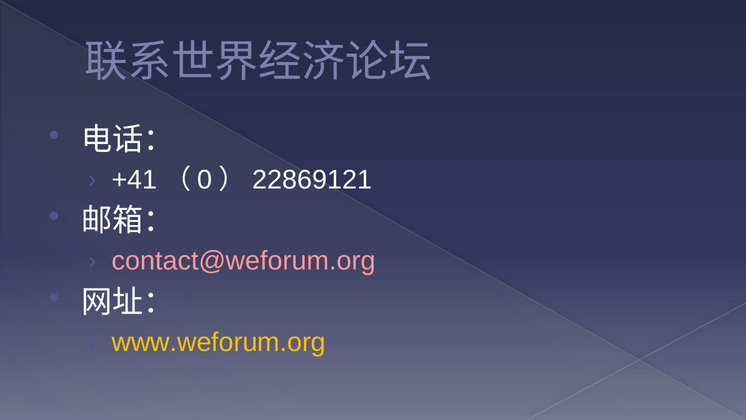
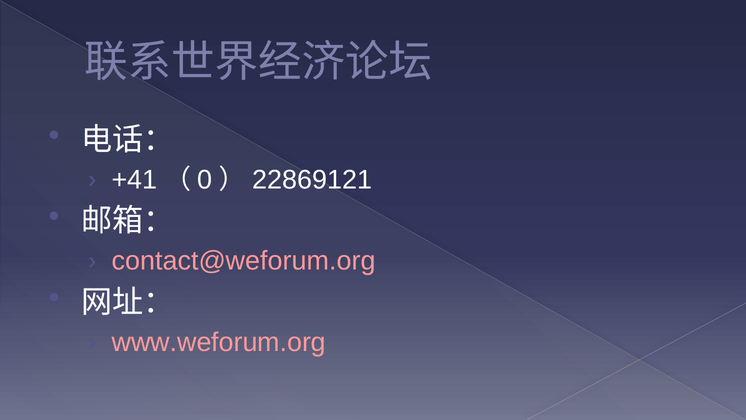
www.weforum.org colour: yellow -> pink
